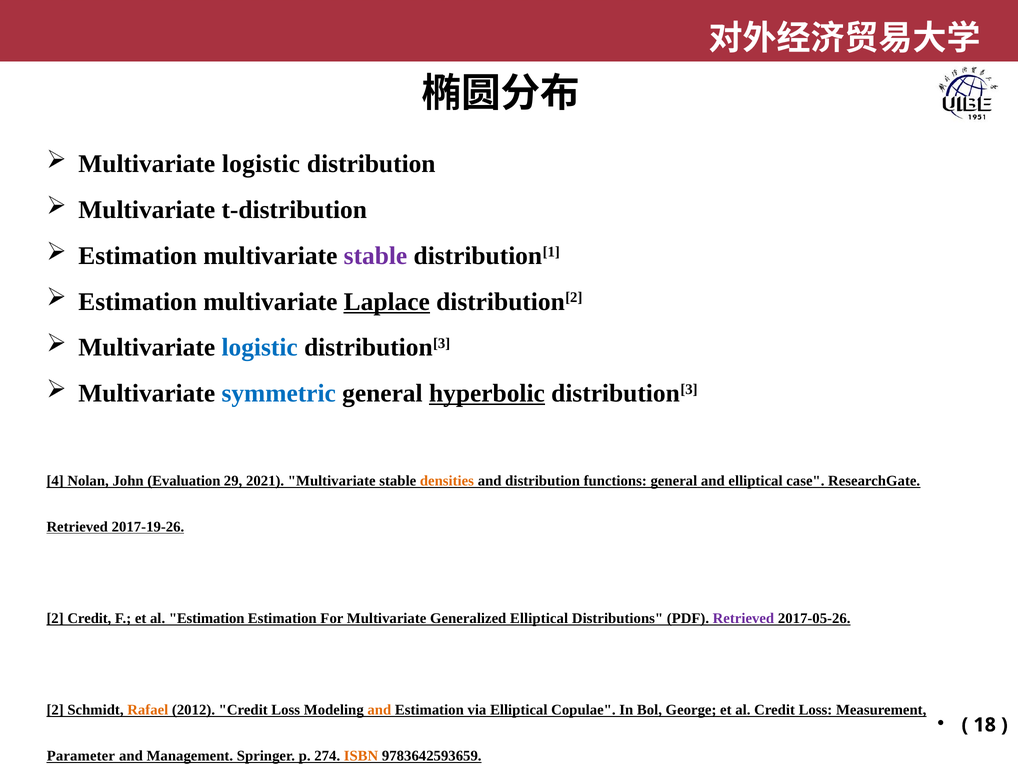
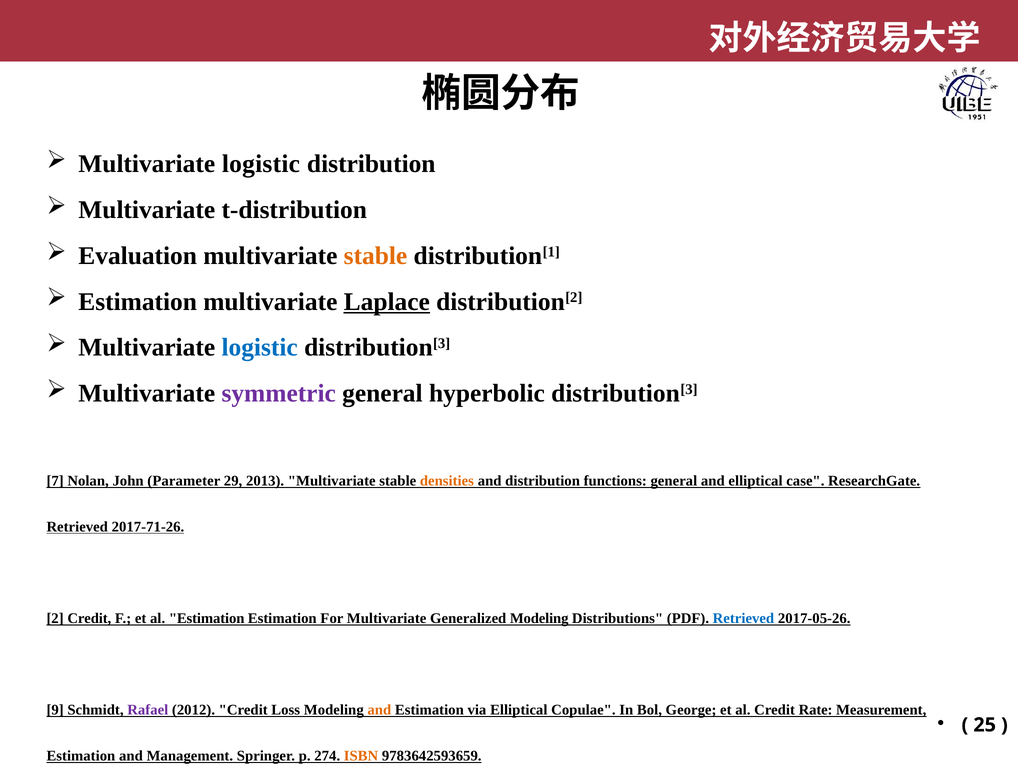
Estimation at (138, 256): Estimation -> Evaluation
stable at (375, 256) colour: purple -> orange
symmetric colour: blue -> purple
hyperbolic underline: present -> none
4: 4 -> 7
Evaluation: Evaluation -> Parameter
2021: 2021 -> 2013
2017-19-26: 2017-19-26 -> 2017-71-26
Generalized Elliptical: Elliptical -> Modeling
Retrieved at (743, 618) colour: purple -> blue
2 at (55, 710): 2 -> 9
Rafael colour: orange -> purple
al Credit Loss: Loss -> Rate
18: 18 -> 25
Parameter at (81, 755): Parameter -> Estimation
